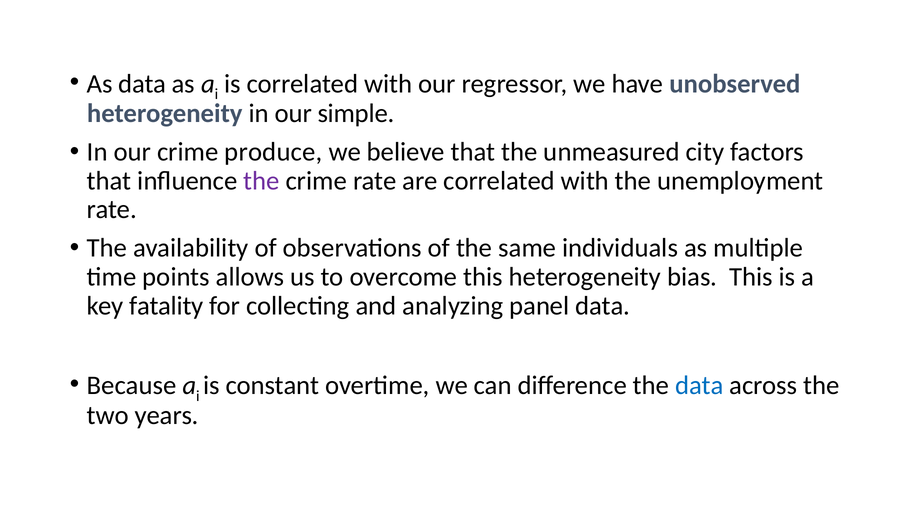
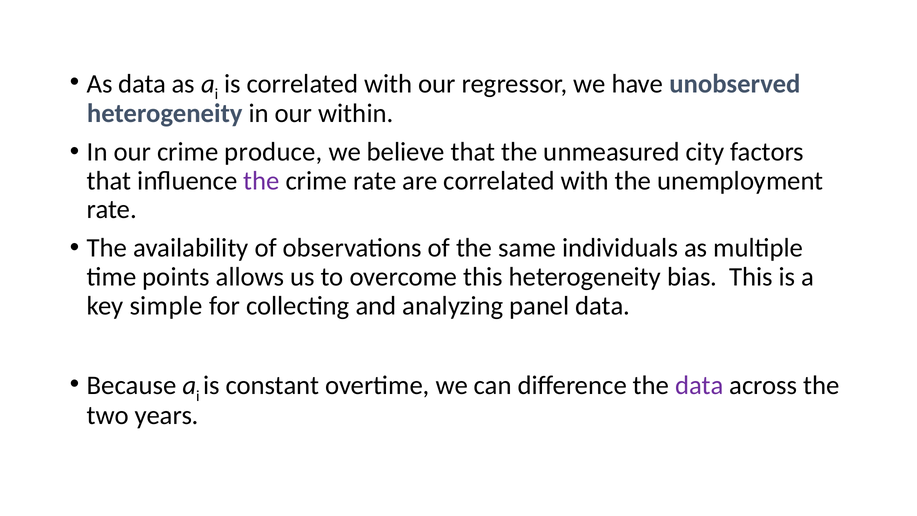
simple: simple -> within
fatality: fatality -> simple
data at (699, 385) colour: blue -> purple
